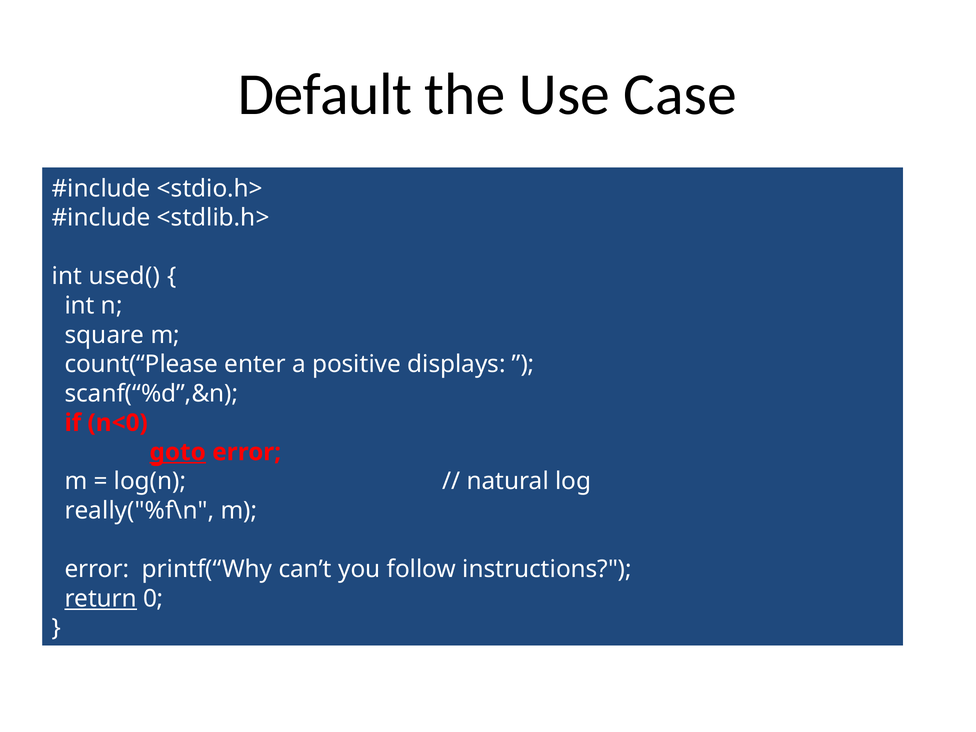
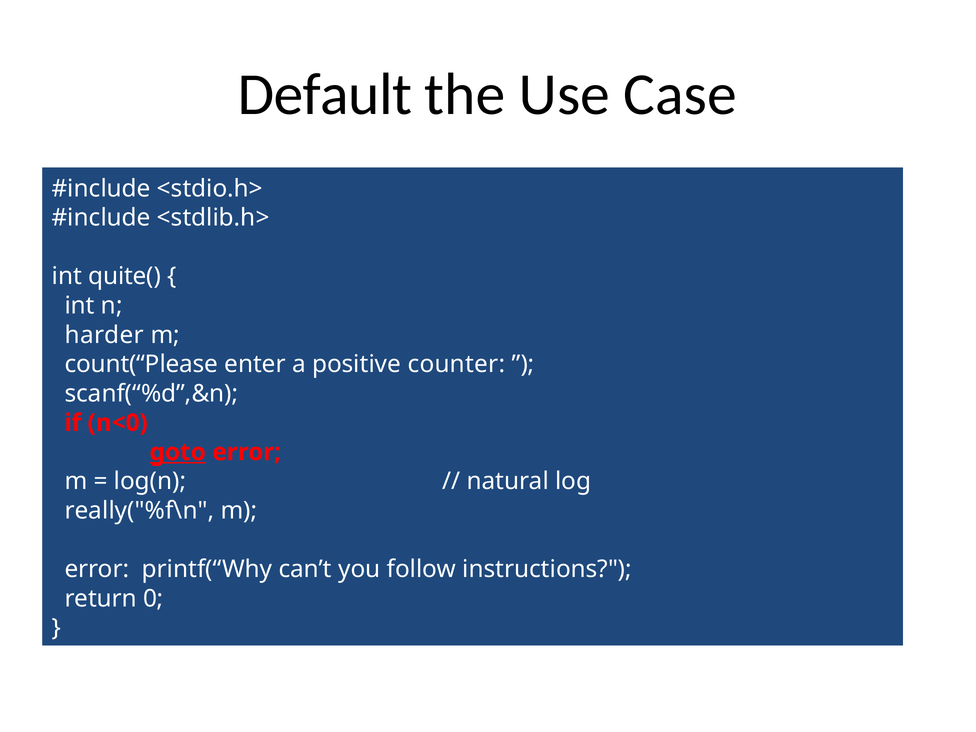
used(: used( -> quite(
square: square -> harder
displays: displays -> counter
return underline: present -> none
